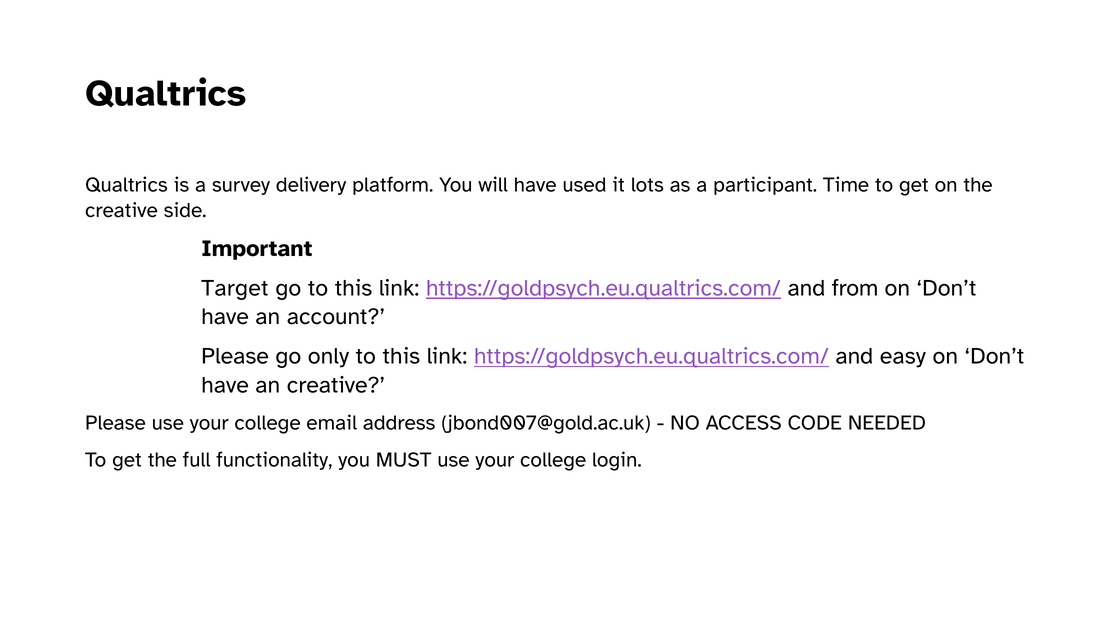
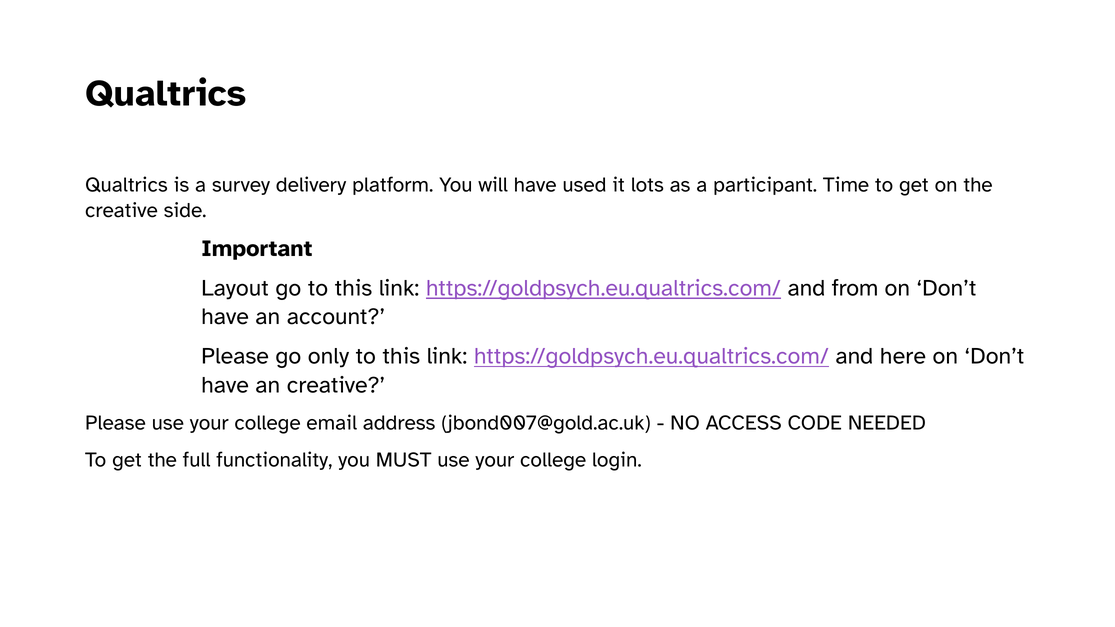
Target: Target -> Layout
easy: easy -> here
